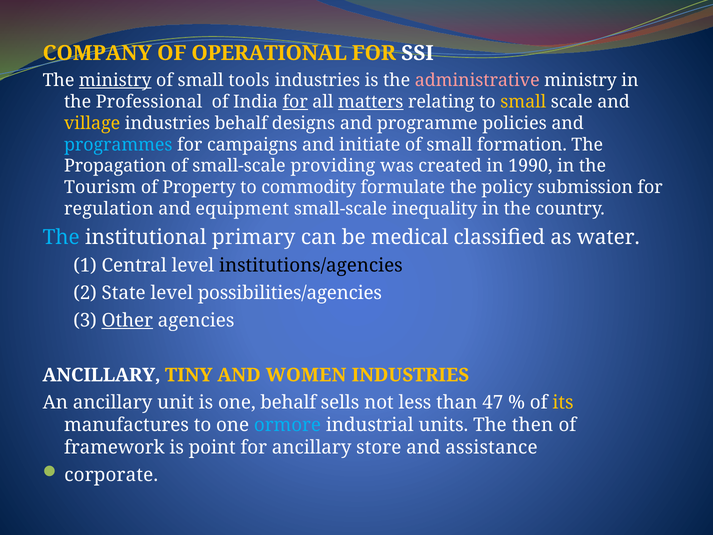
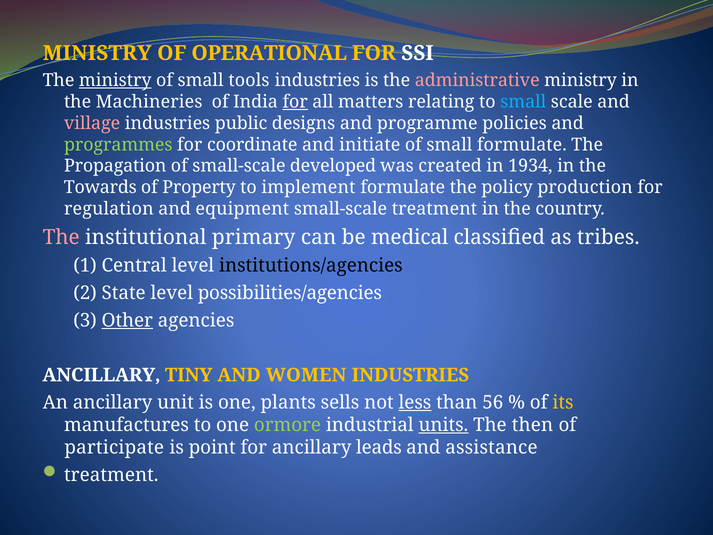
COMPANY at (97, 53): COMPANY -> MINISTRY
Professional: Professional -> Machineries
matters underline: present -> none
small at (523, 102) colour: yellow -> light blue
village colour: yellow -> pink
industries behalf: behalf -> public
programmes colour: light blue -> light green
campaigns: campaigns -> coordinate
small formation: formation -> formulate
providing: providing -> developed
1990: 1990 -> 1934
Tourism: Tourism -> Towards
commodity: commodity -> implement
submission: submission -> production
small-scale inequality: inequality -> treatment
The at (61, 237) colour: light blue -> pink
water: water -> tribes
one behalf: behalf -> plants
less underline: none -> present
47: 47 -> 56
ormore colour: light blue -> light green
units underline: none -> present
framework: framework -> participate
store: store -> leads
corporate at (111, 475): corporate -> treatment
